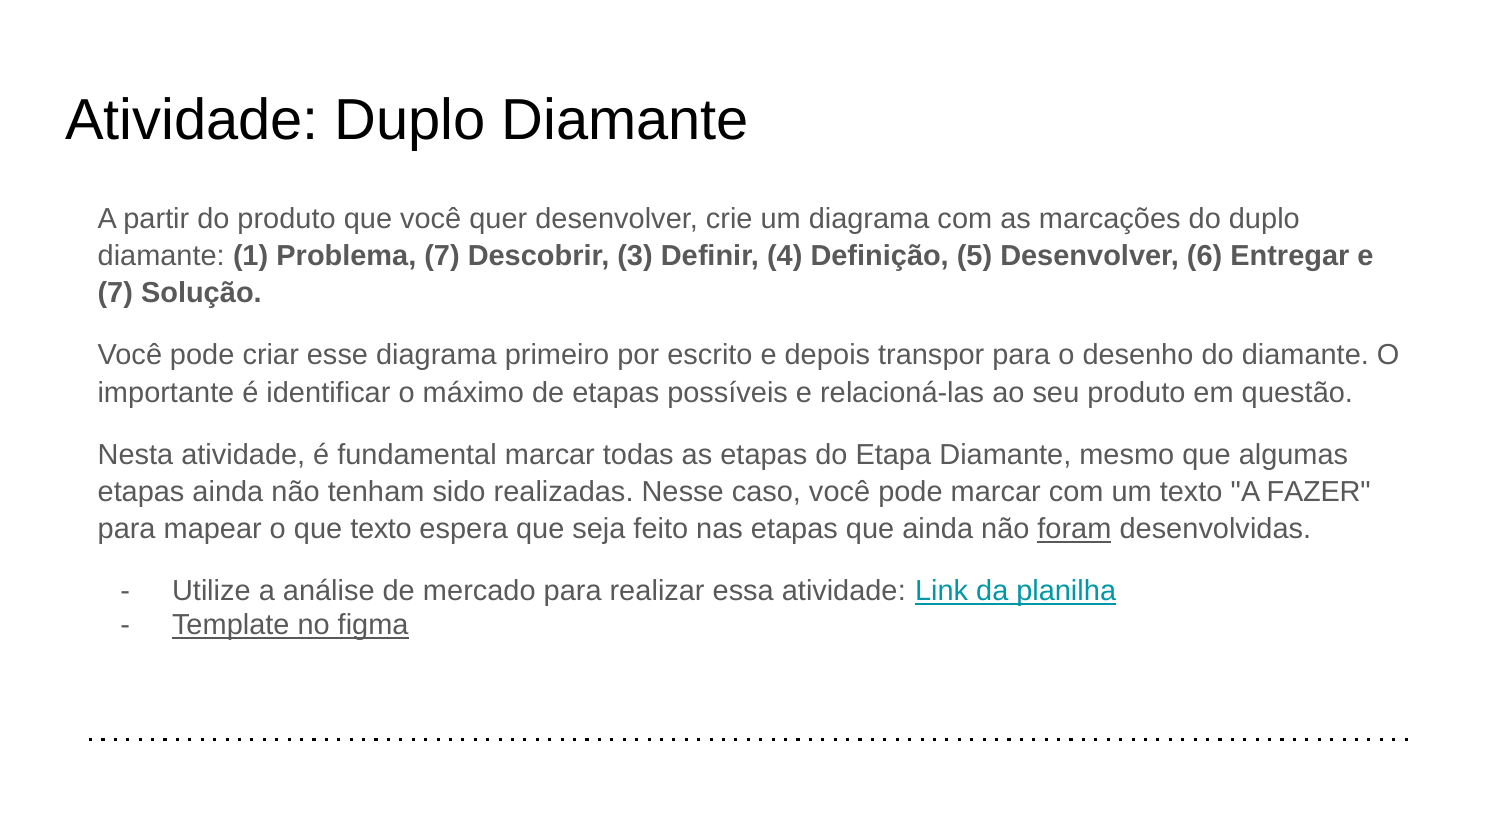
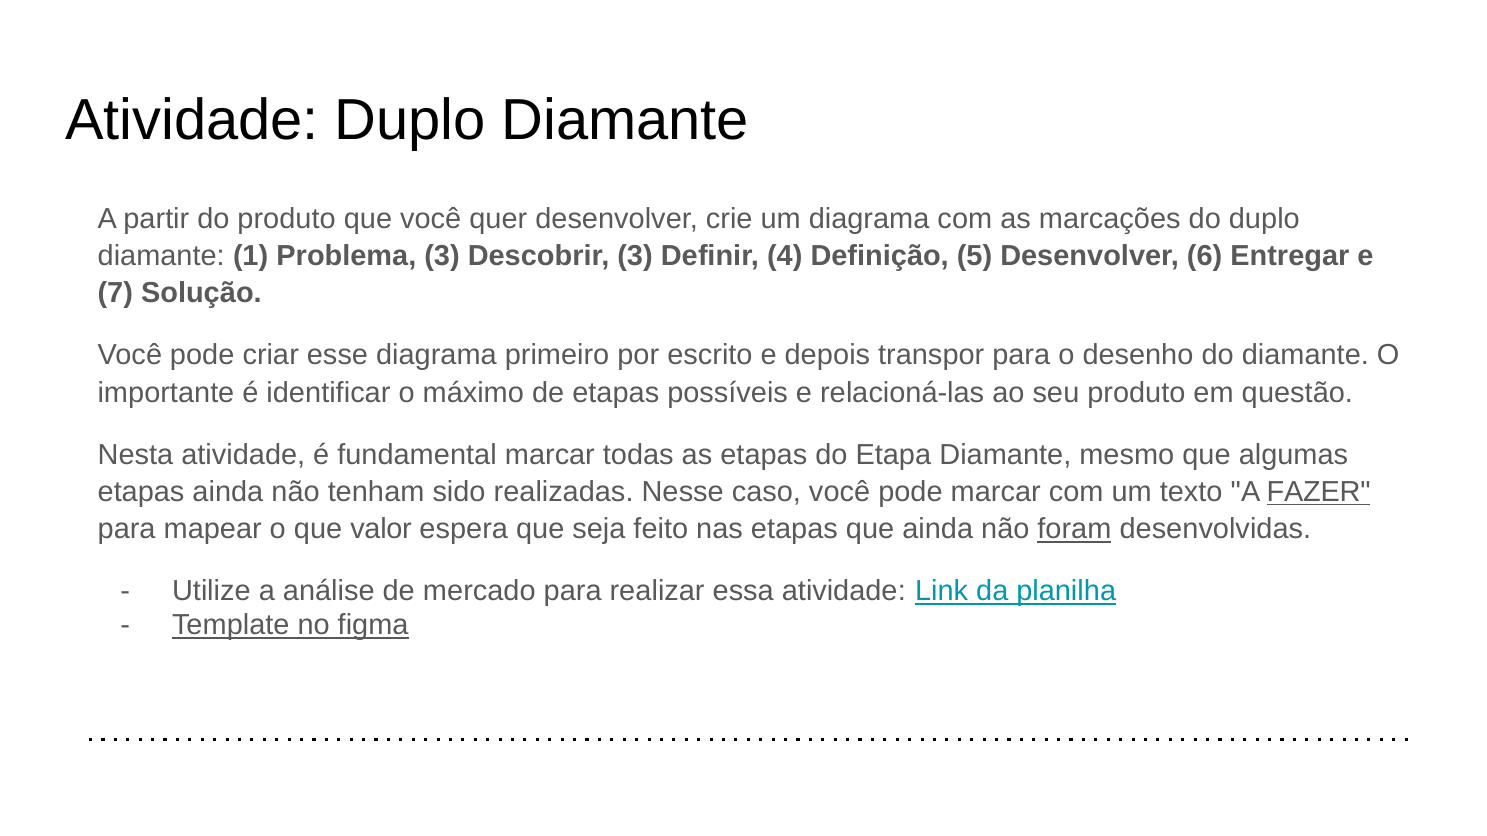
Problema 7: 7 -> 3
FAZER underline: none -> present
que texto: texto -> valor
